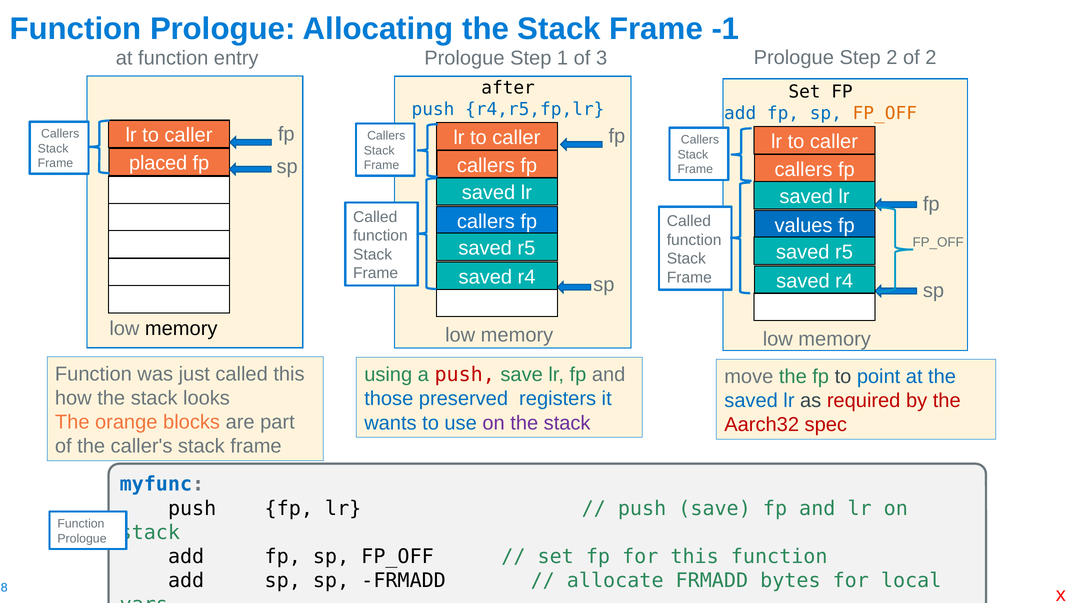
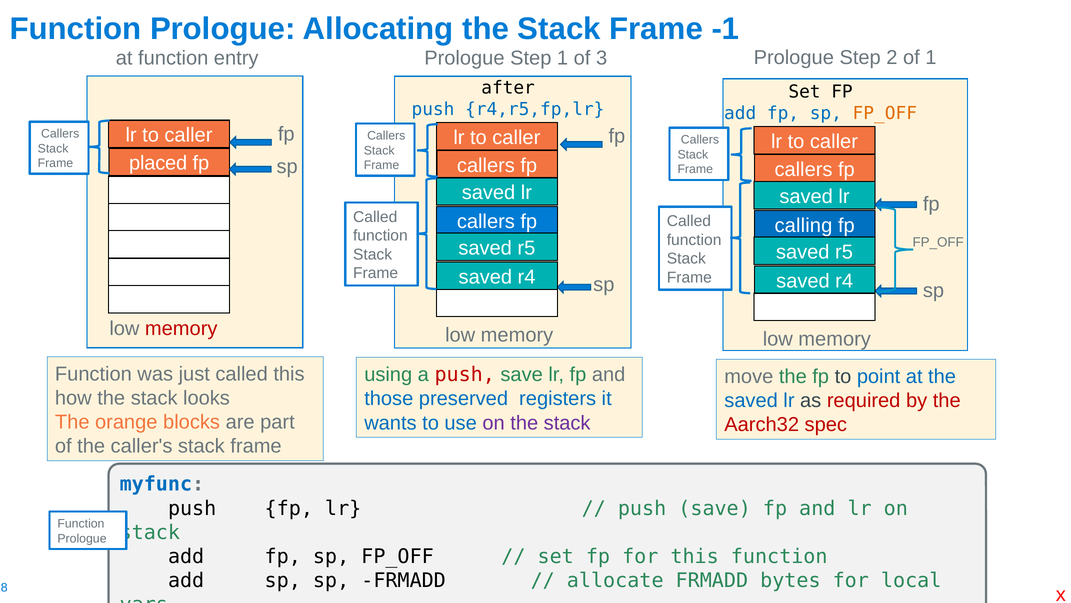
of 2: 2 -> 1
values: values -> calling
memory at (181, 328) colour: black -> red
